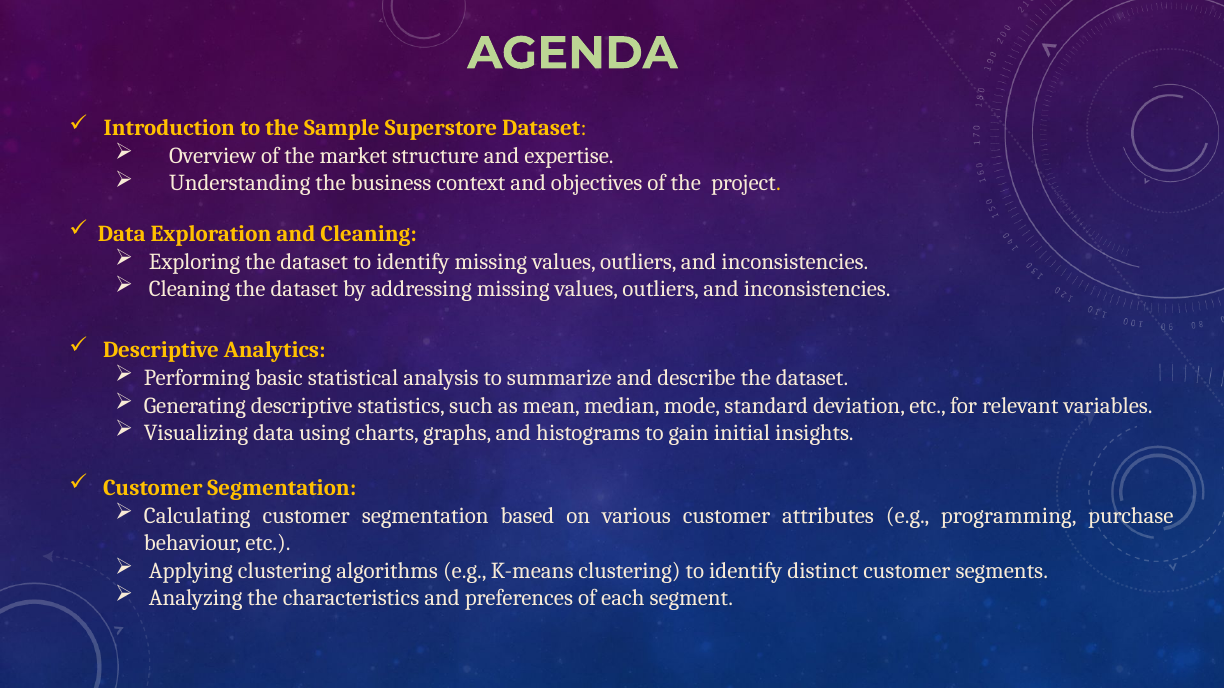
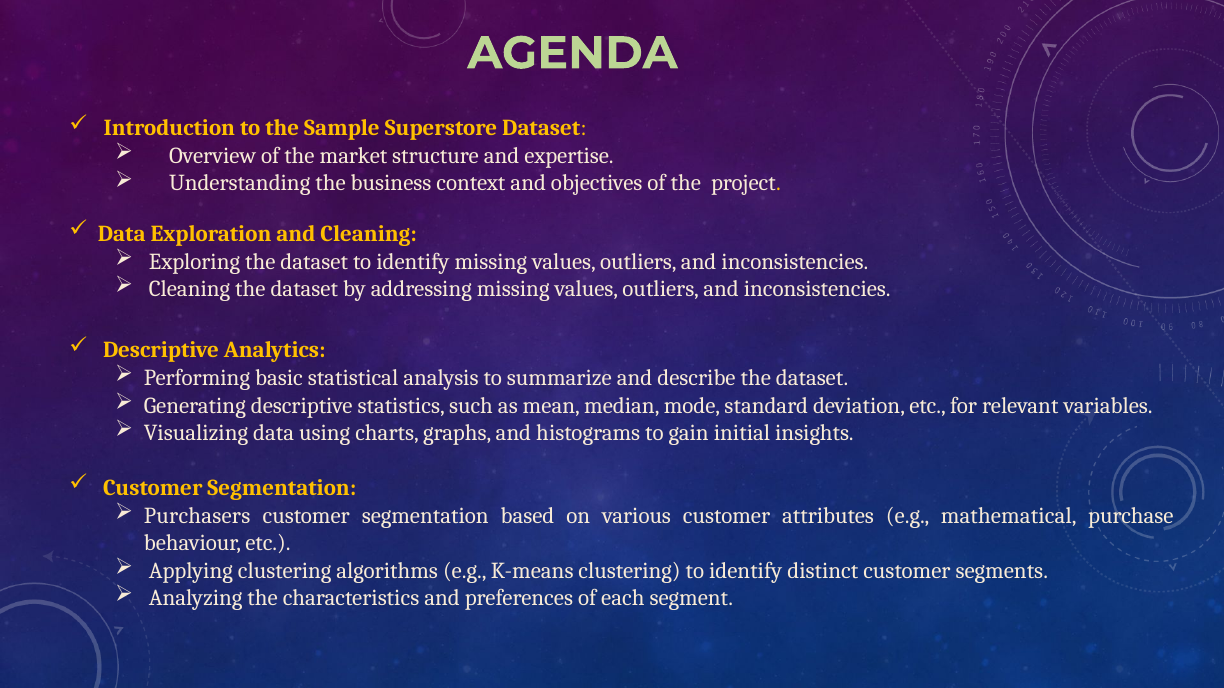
Calculating: Calculating -> Purchasers
programming: programming -> mathematical
